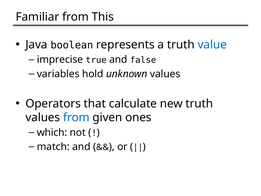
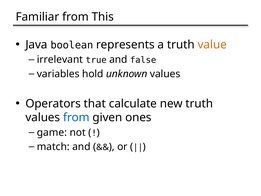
value colour: blue -> orange
imprecise: imprecise -> irrelevant
which: which -> game
